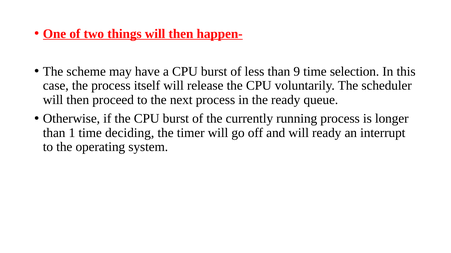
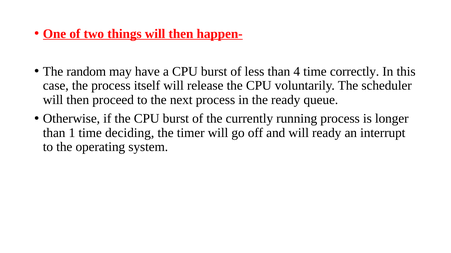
scheme: scheme -> random
9: 9 -> 4
selection: selection -> correctly
